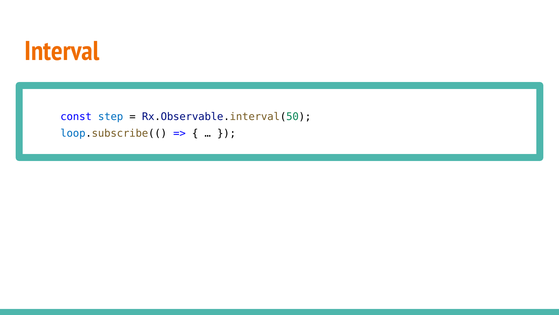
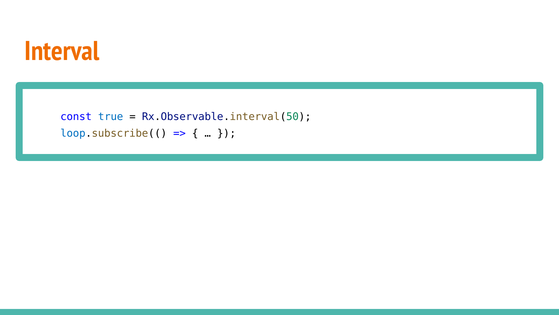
step: step -> true
